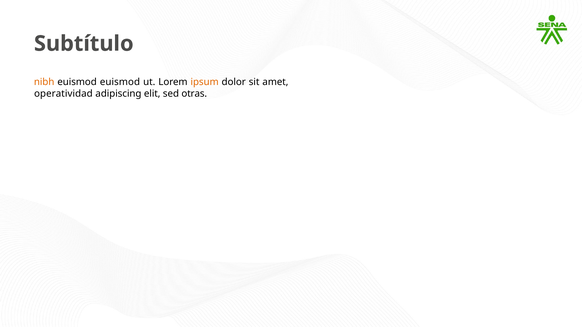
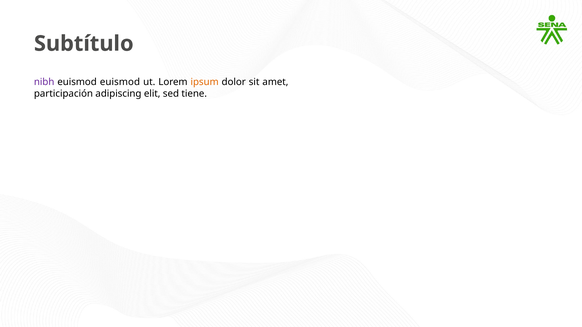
nibh colour: orange -> purple
operatividad: operatividad -> participación
otras: otras -> tiene
